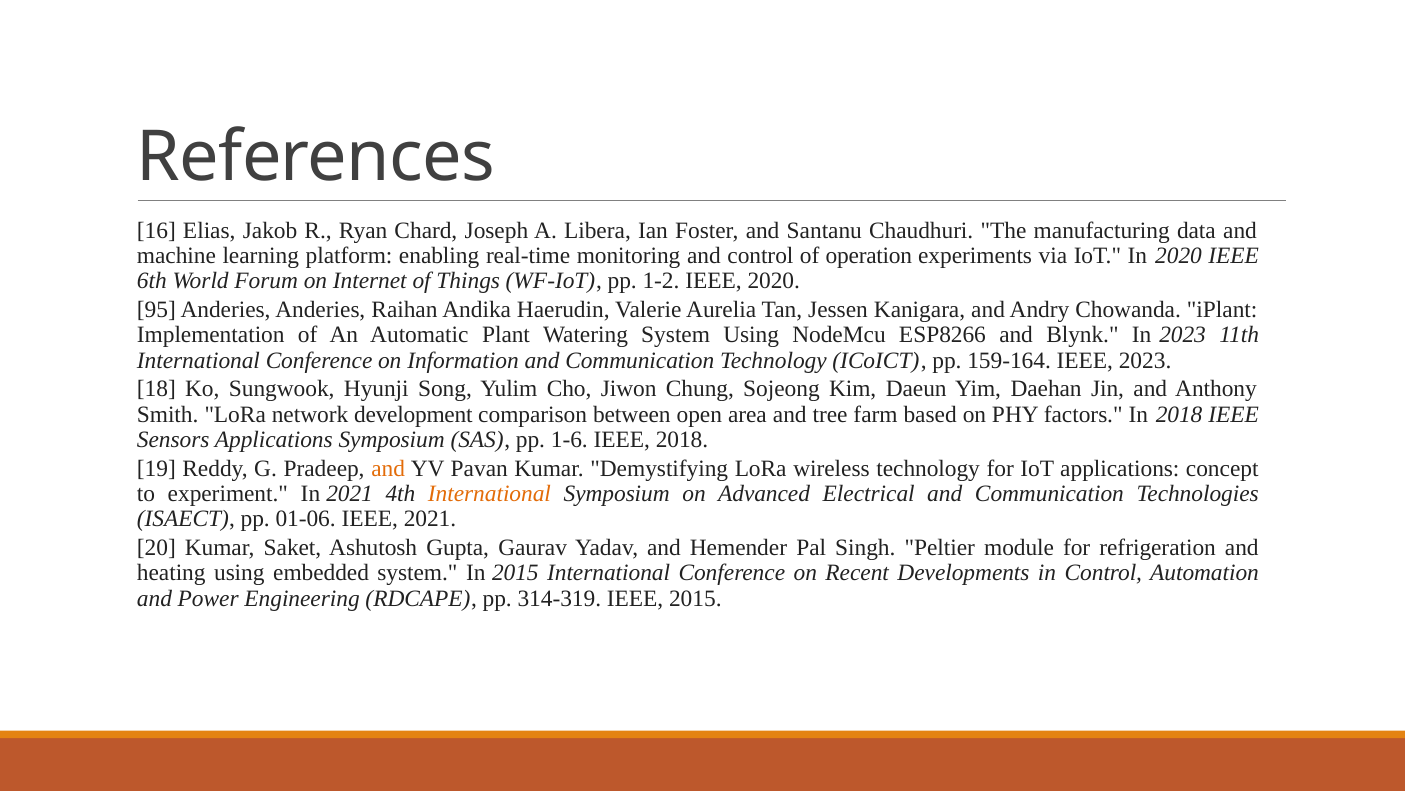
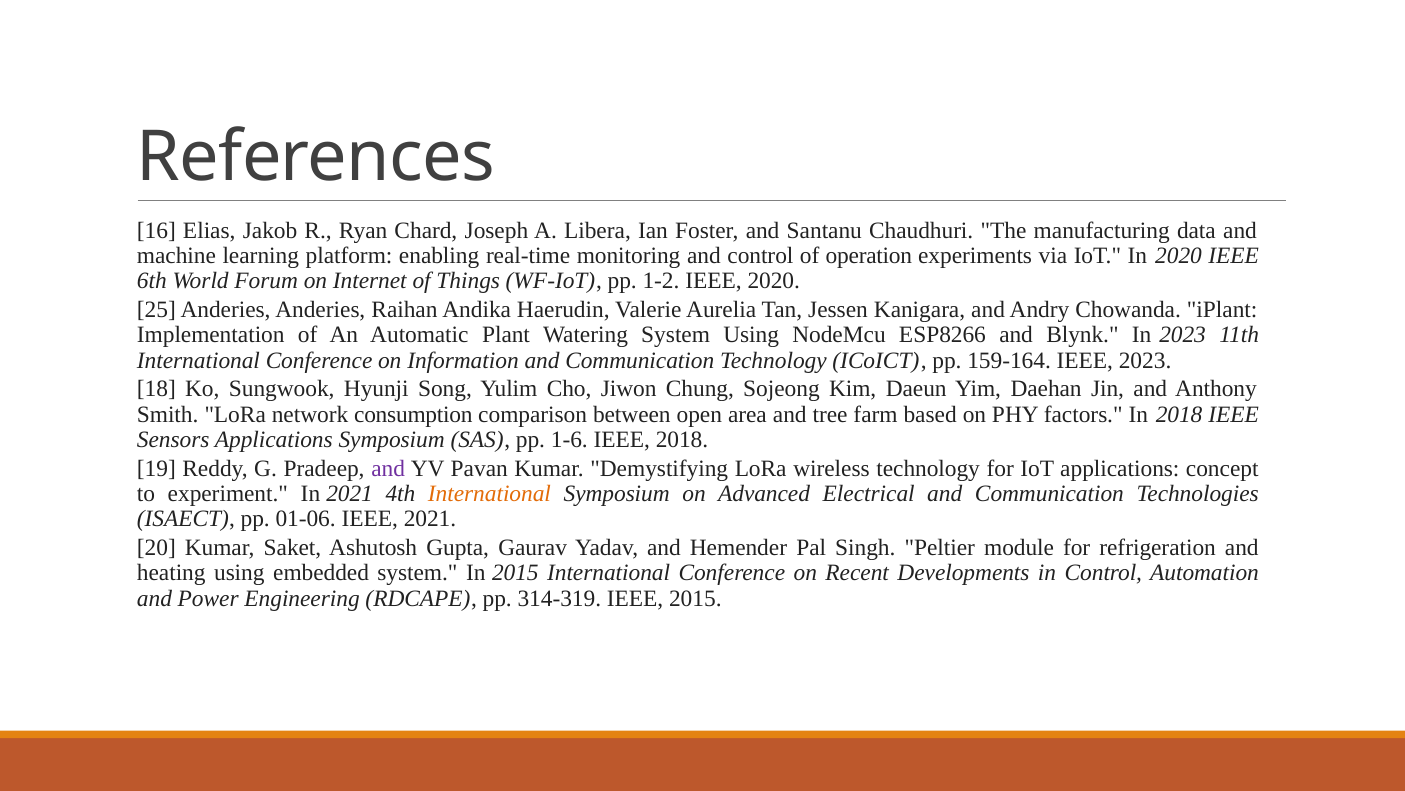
95: 95 -> 25
development: development -> consumption
and at (388, 468) colour: orange -> purple
